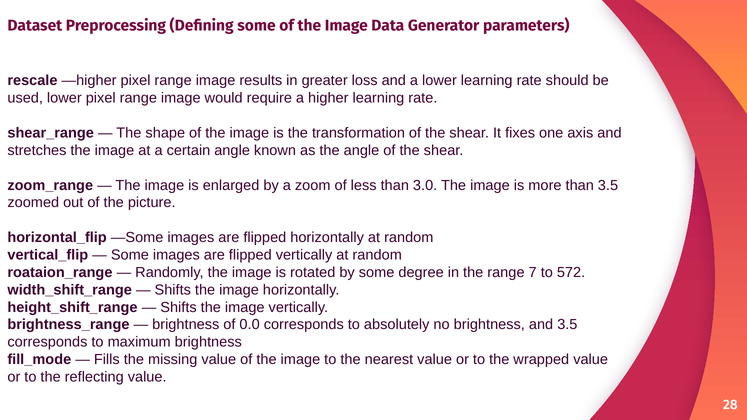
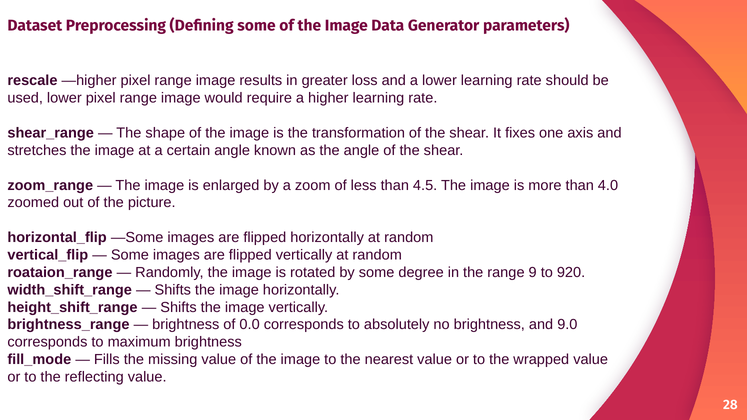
3.0: 3.0 -> 4.5
than 3.5: 3.5 -> 4.0
7: 7 -> 9
572: 572 -> 920
and 3.5: 3.5 -> 9.0
